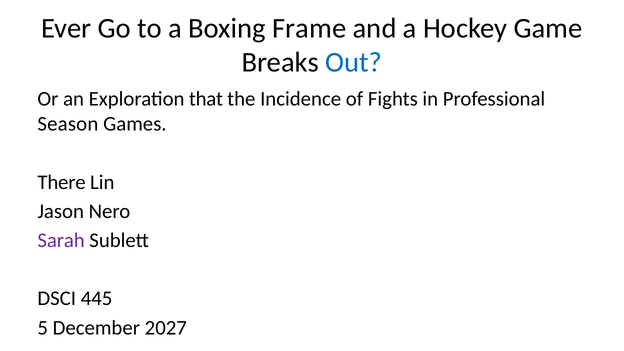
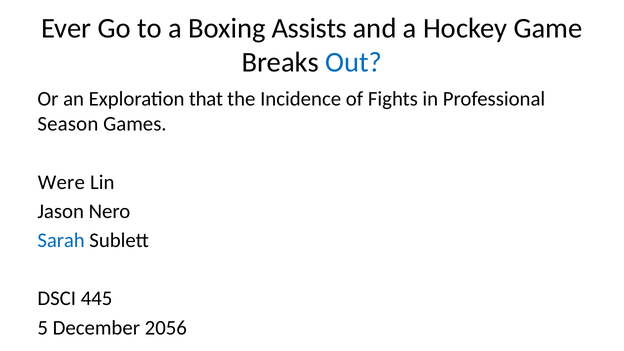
Frame: Frame -> Assists
There: There -> Were
Sarah colour: purple -> blue
2027: 2027 -> 2056
